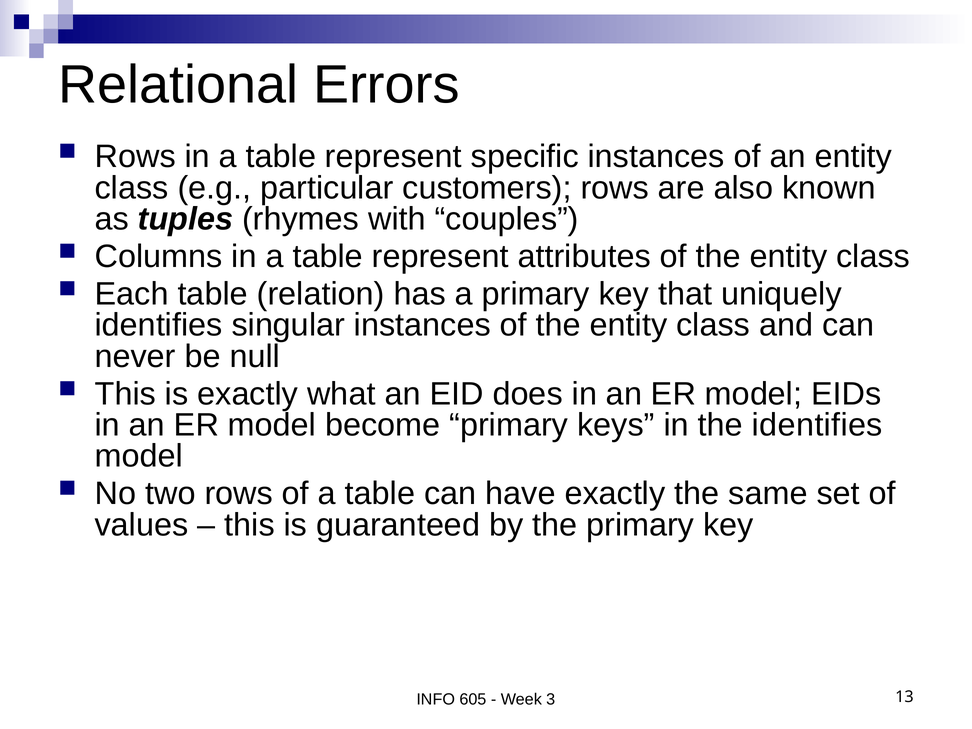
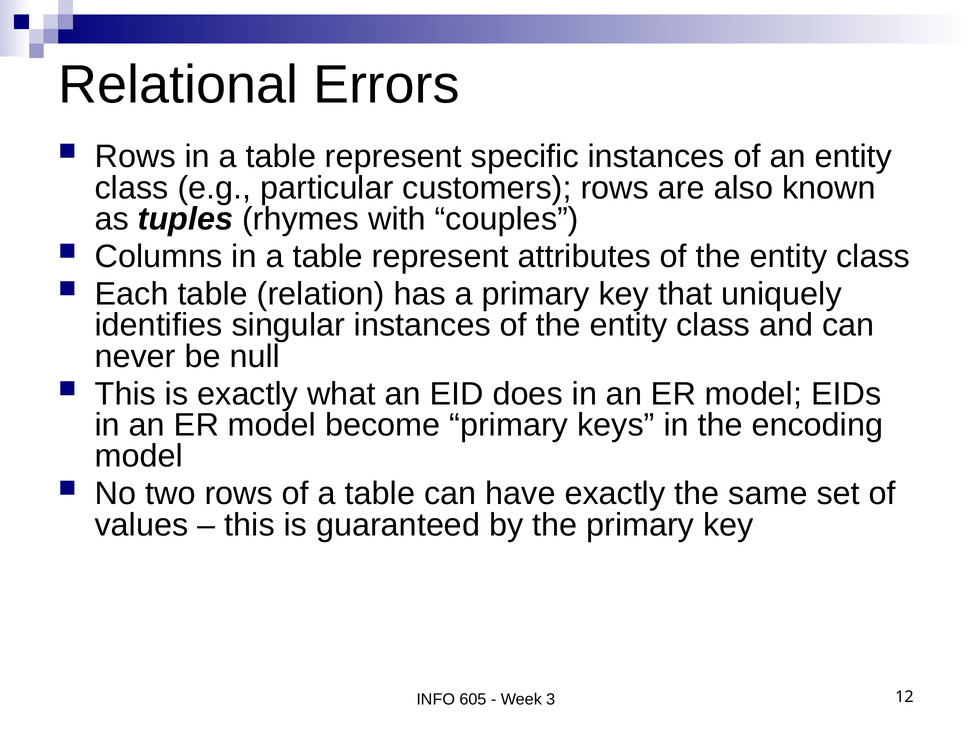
the identifies: identifies -> encoding
13: 13 -> 12
